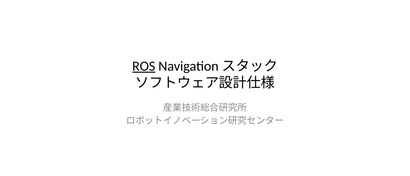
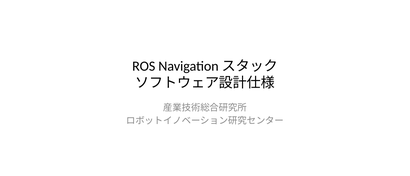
ROS underline: present -> none
